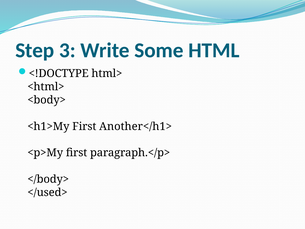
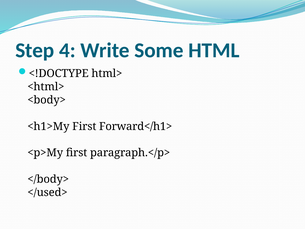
3: 3 -> 4
Another</h1>: Another</h1> -> Forward</h1>
